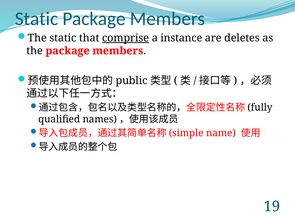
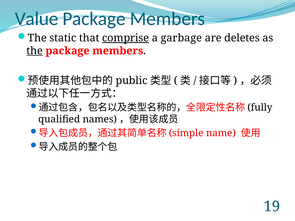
Static at (37, 19): Static -> Value
instance: instance -> garbage
the at (35, 51) underline: none -> present
